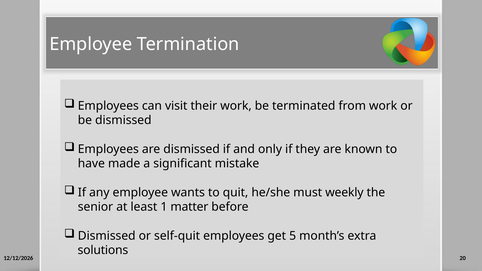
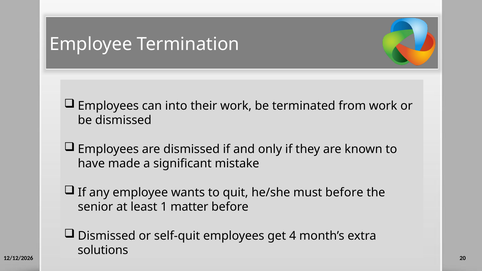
visit: visit -> into
must weekly: weekly -> before
5: 5 -> 4
